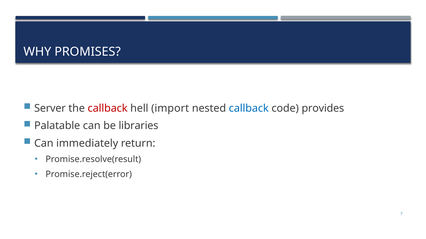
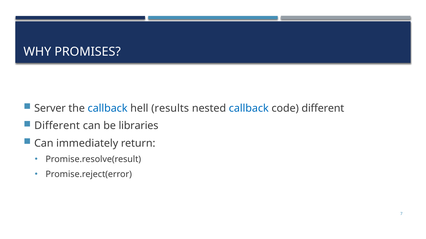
callback at (108, 109) colour: red -> blue
import: import -> results
code provides: provides -> different
Palatable at (57, 126): Palatable -> Different
